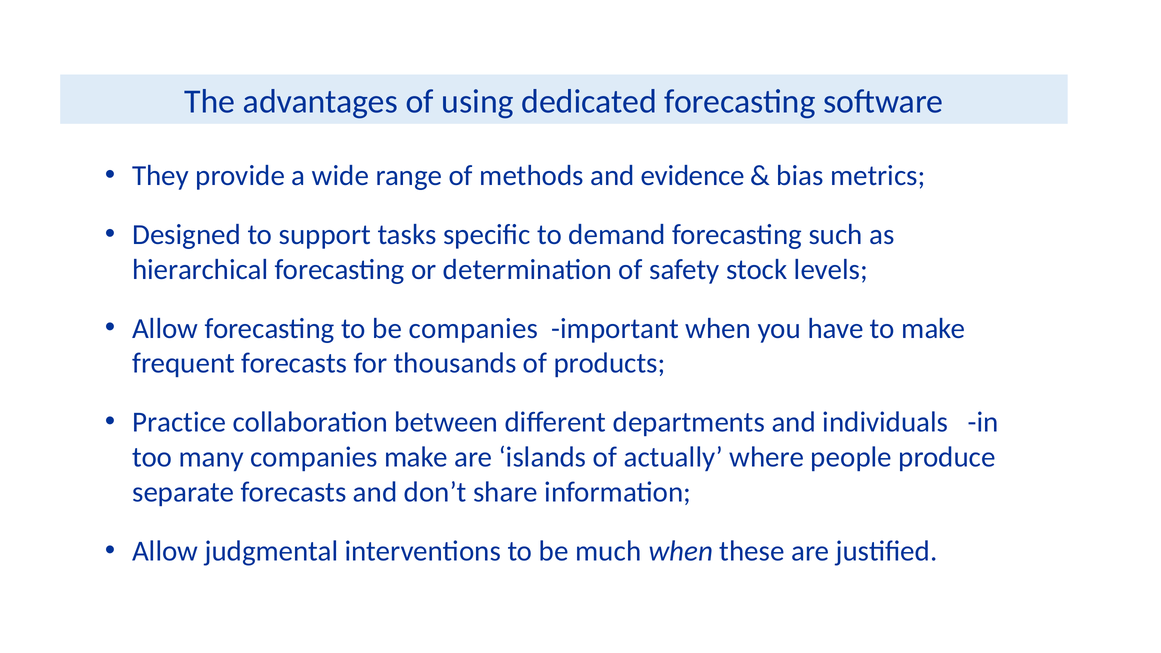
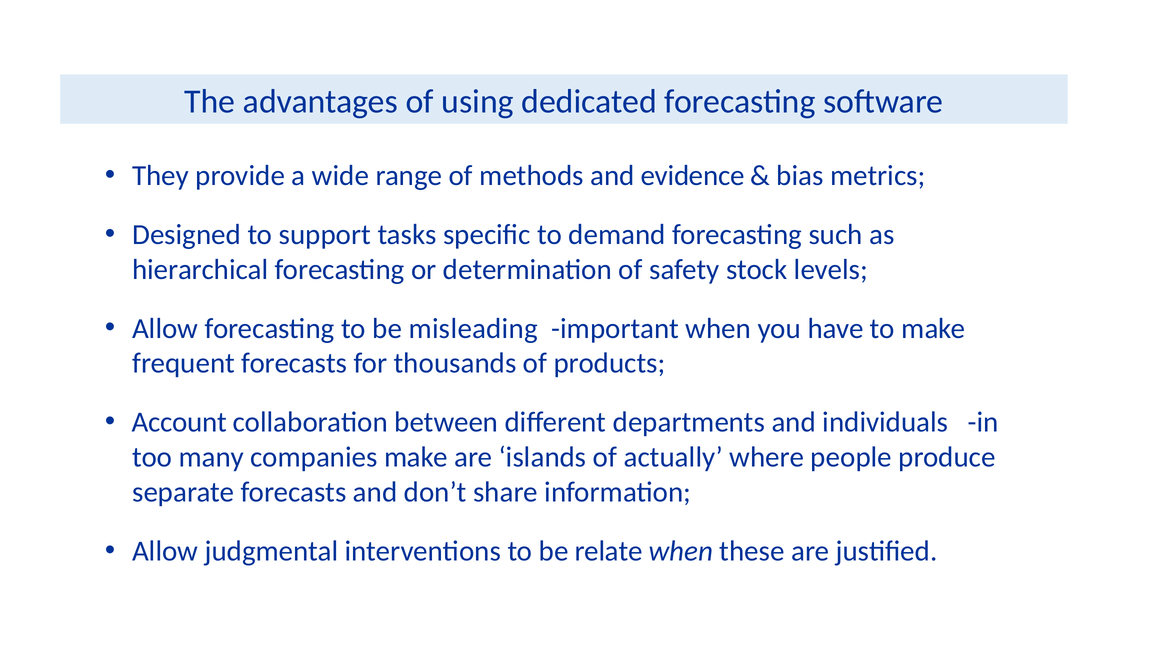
be companies: companies -> misleading
Practice: Practice -> Account
much: much -> relate
